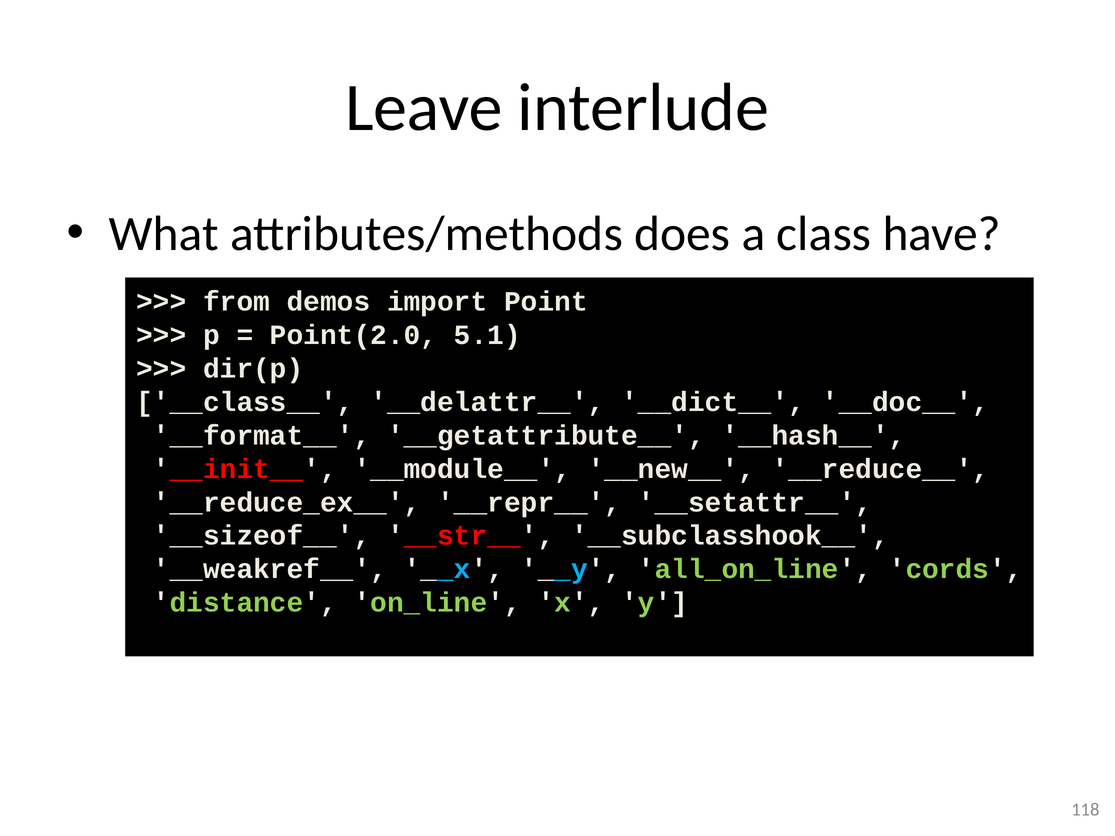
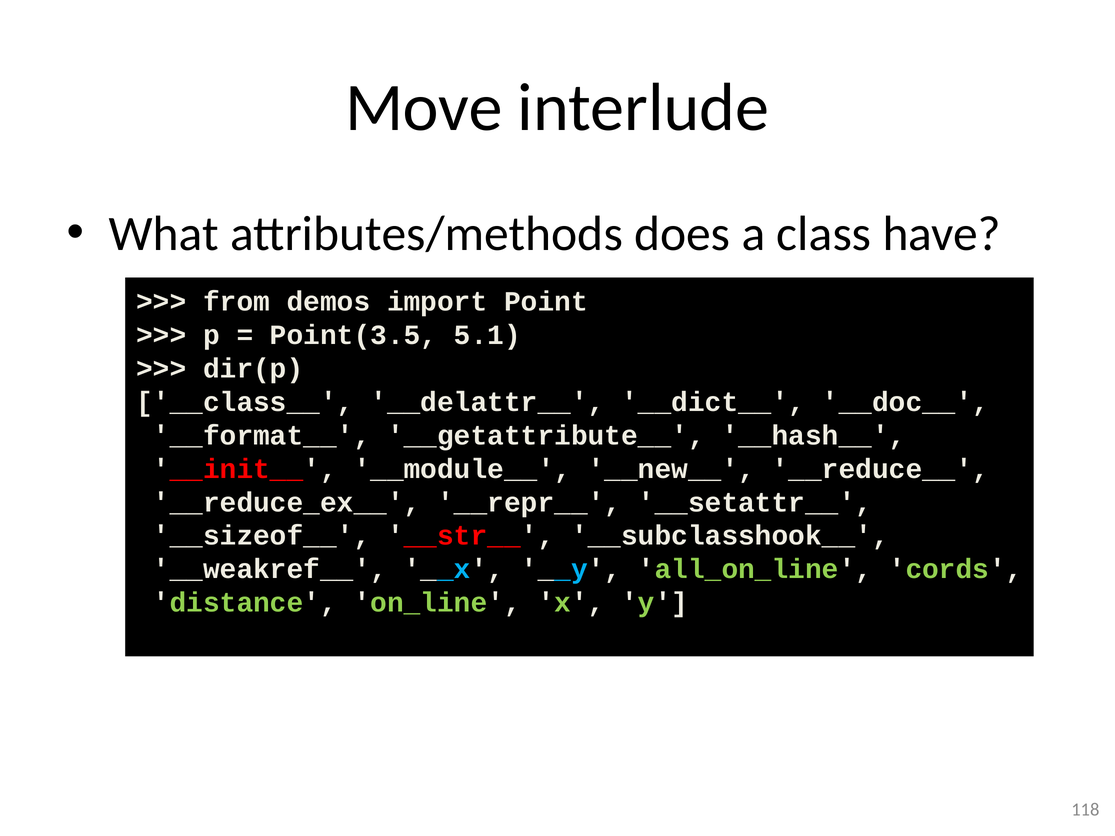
Leave: Leave -> Move
Point(2.0: Point(2.0 -> Point(3.5
